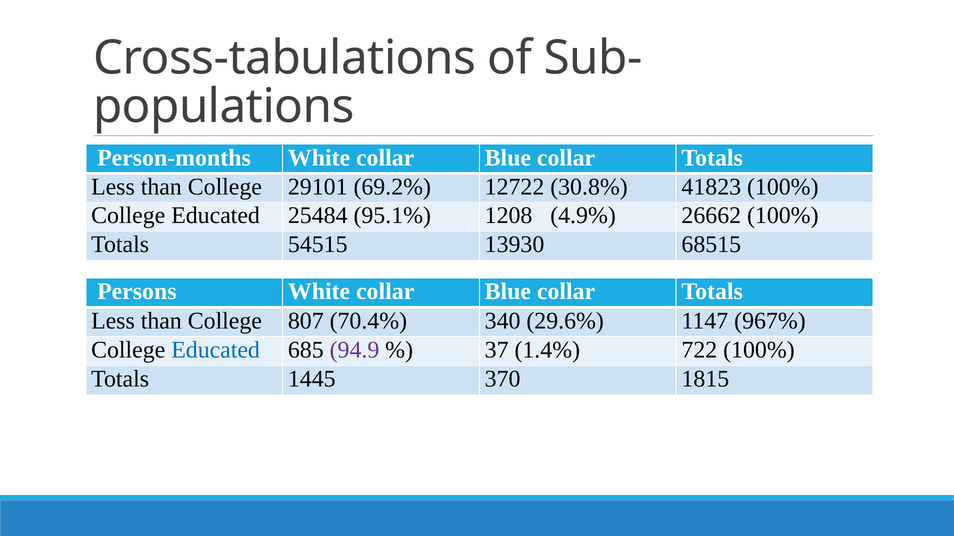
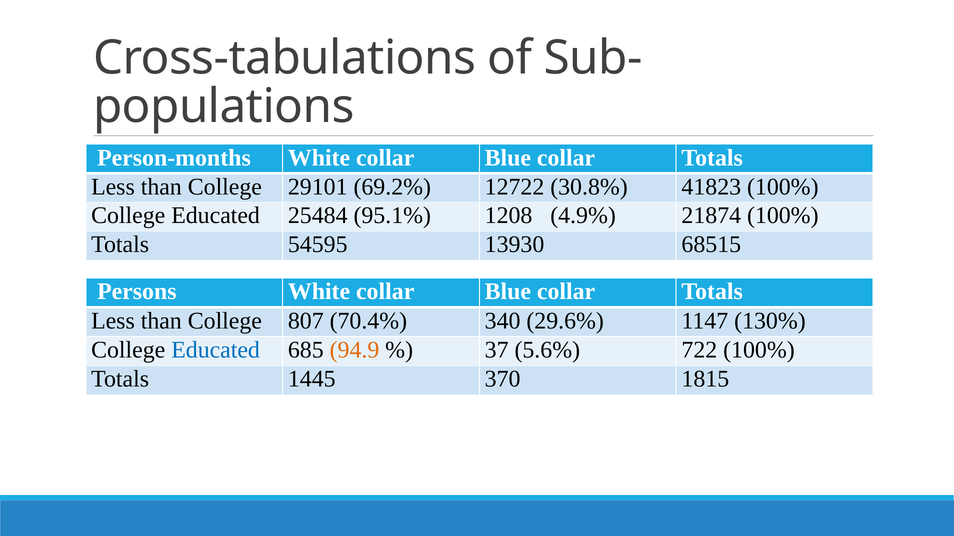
26662: 26662 -> 21874
54515: 54515 -> 54595
967%: 967% -> 130%
94.9 colour: purple -> orange
1.4%: 1.4% -> 5.6%
